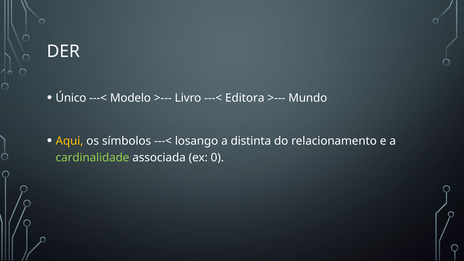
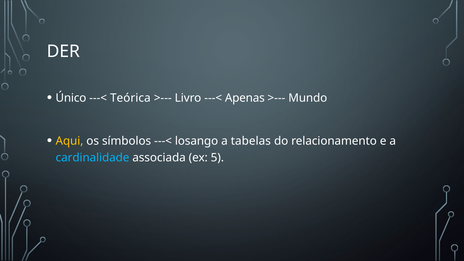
Modelo: Modelo -> Teórica
Editora: Editora -> Apenas
distinta: distinta -> tabelas
cardinalidade colour: light green -> light blue
0: 0 -> 5
